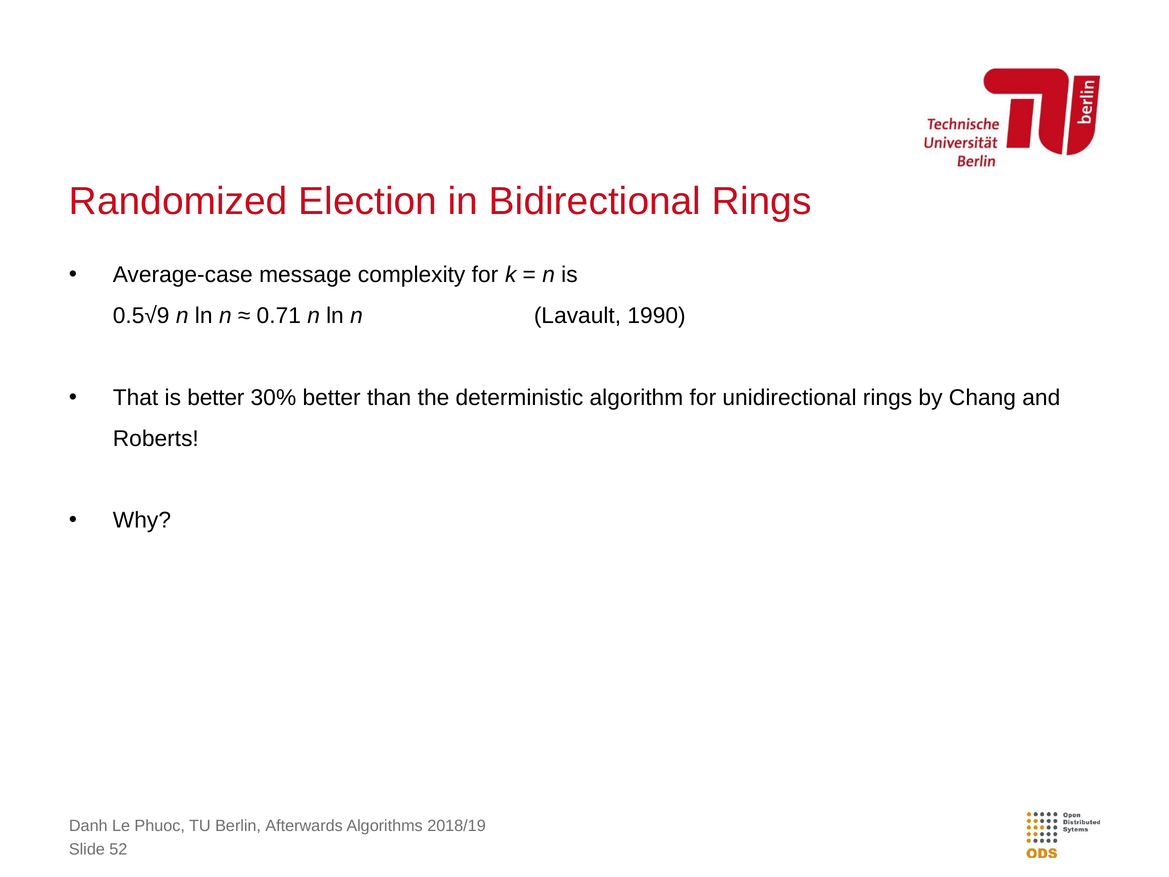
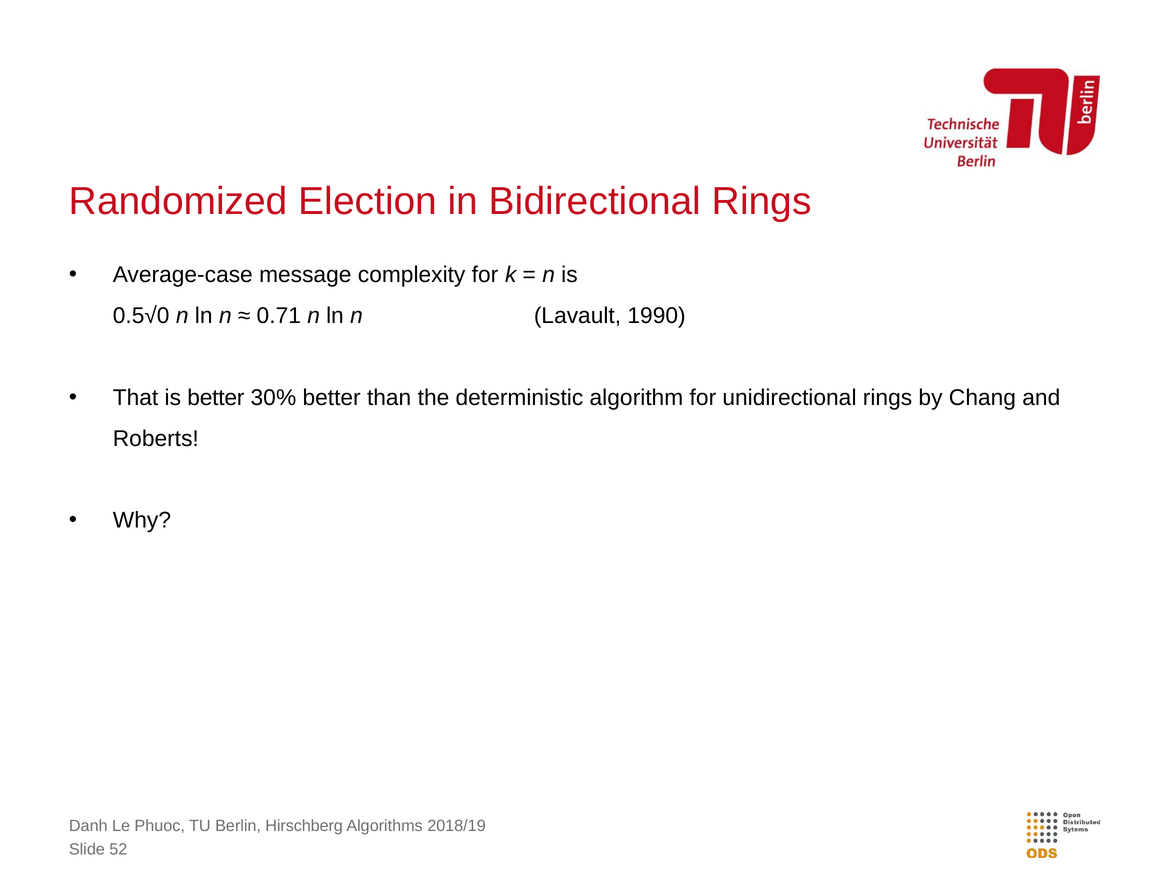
0.5√9: 0.5√9 -> 0.5√0
Afterwards: Afterwards -> Hirschberg
